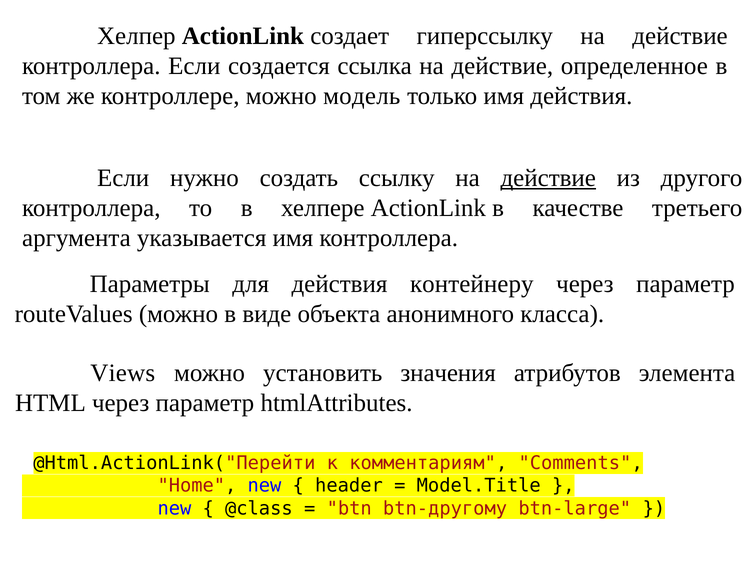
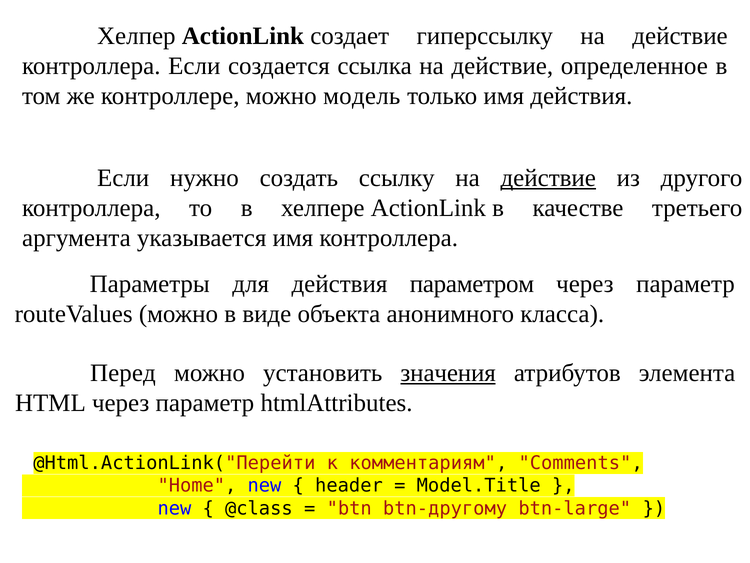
контейнеру: контейнеру -> параметром
Views: Views -> Перед
значения underline: none -> present
